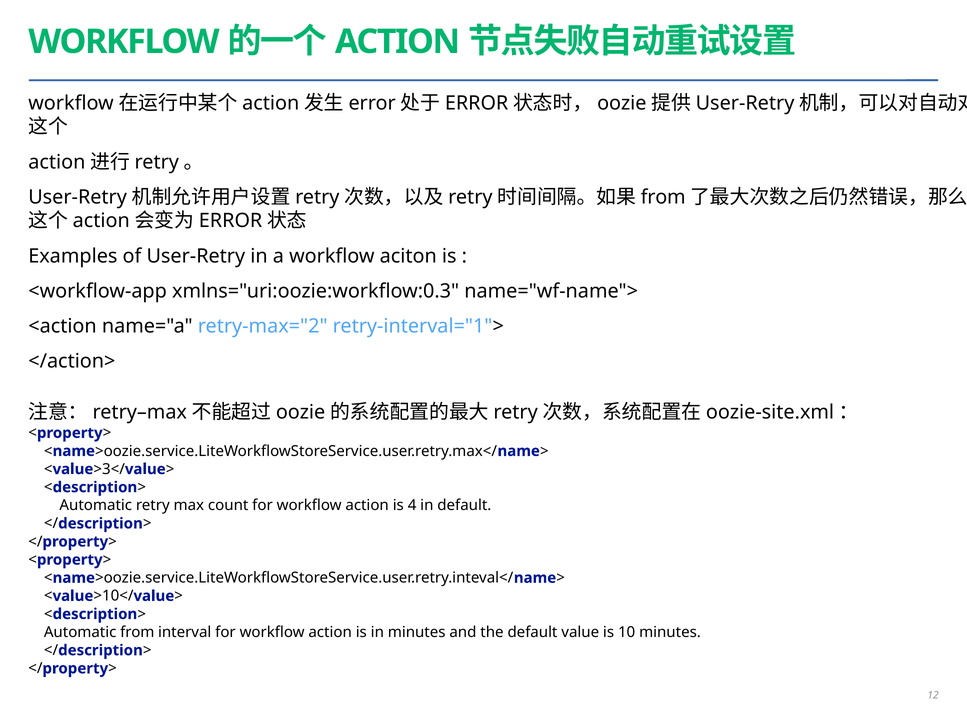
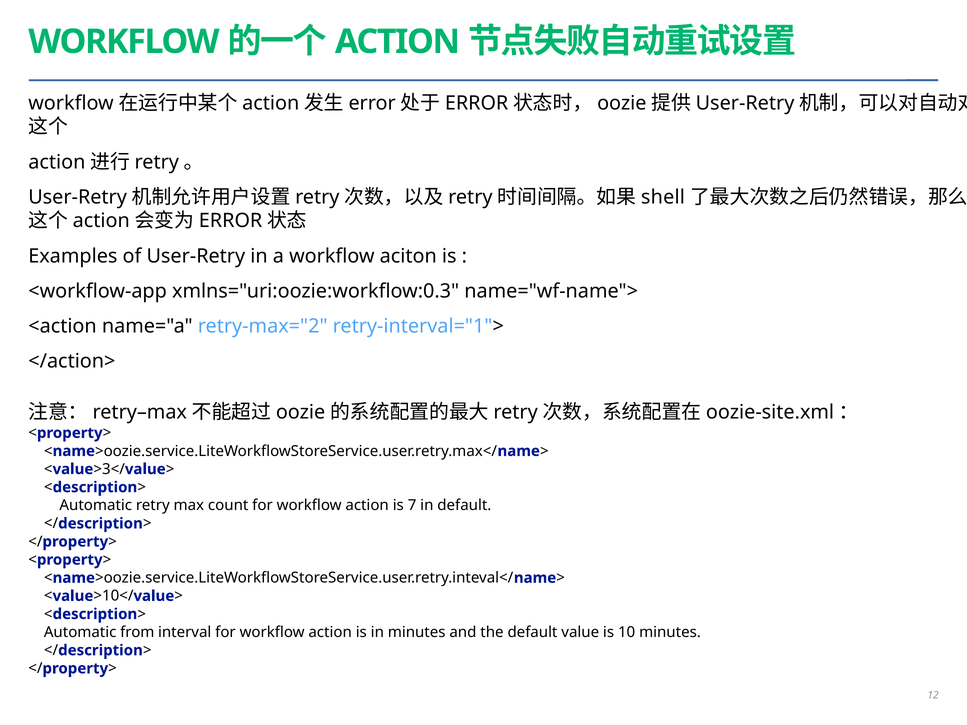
from at (663, 197): from -> shell
4: 4 -> 7
